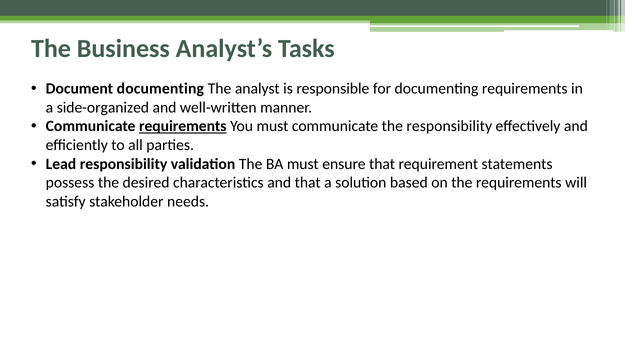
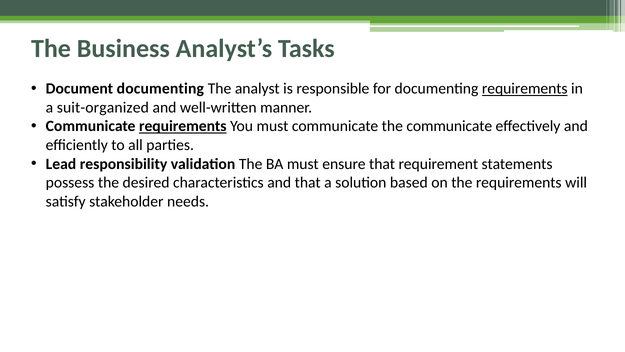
requirements at (525, 89) underline: none -> present
side-organized: side-organized -> suit-organized
the responsibility: responsibility -> communicate
